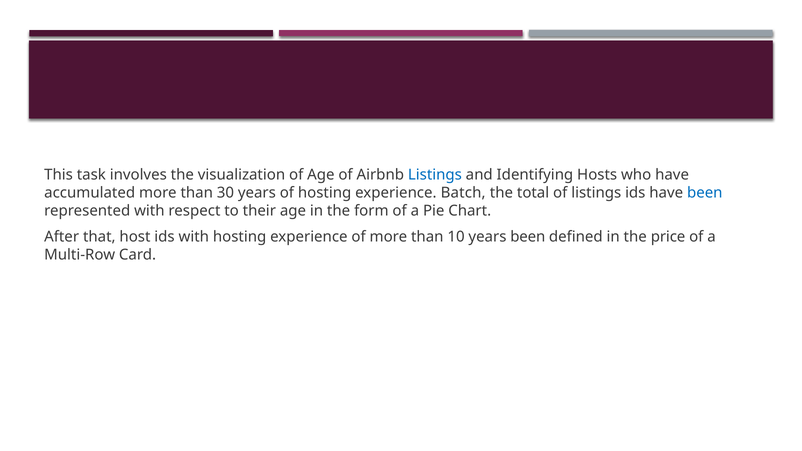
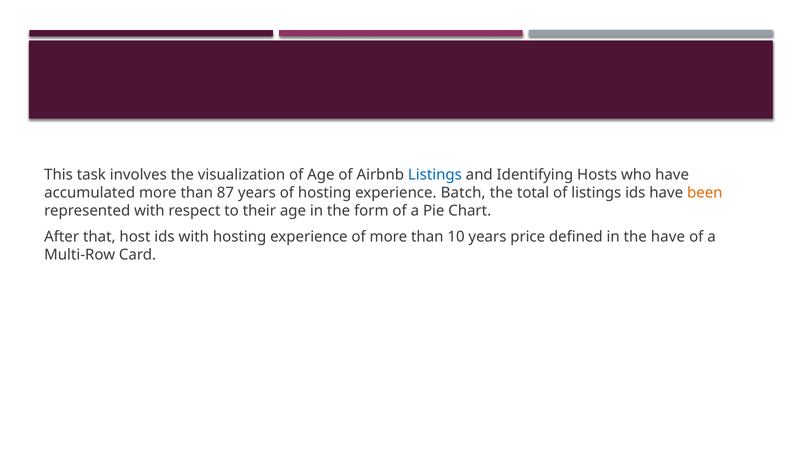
30: 30 -> 87
been at (705, 193) colour: blue -> orange
years been: been -> price
the price: price -> have
